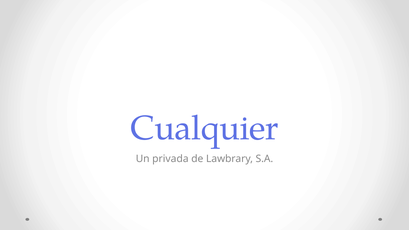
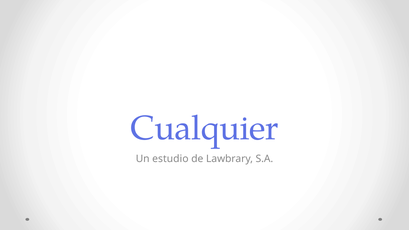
privada: privada -> estudio
